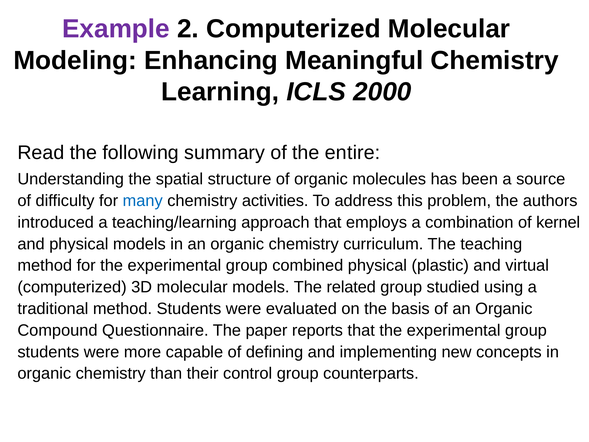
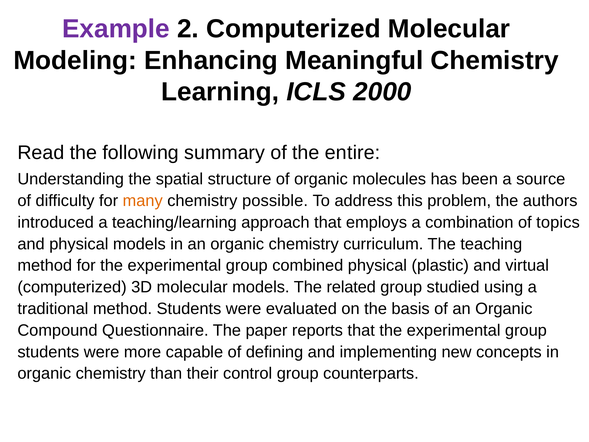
many colour: blue -> orange
activities: activities -> possible
kernel: kernel -> topics
